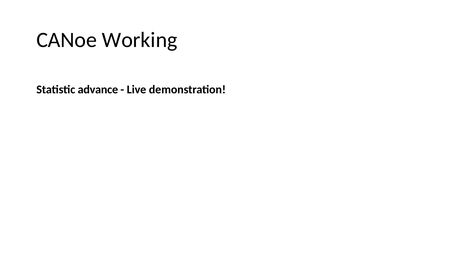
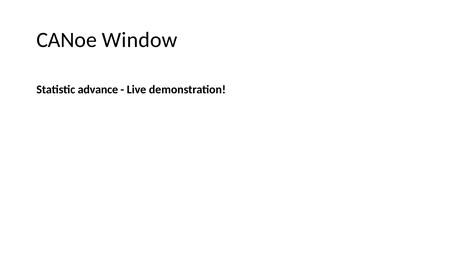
Working: Working -> Window
